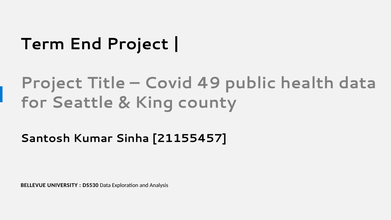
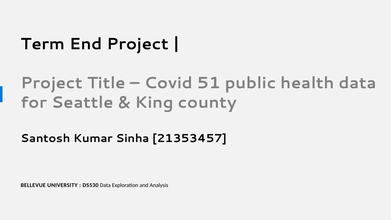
49: 49 -> 51
21155457: 21155457 -> 21353457
